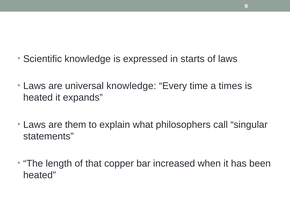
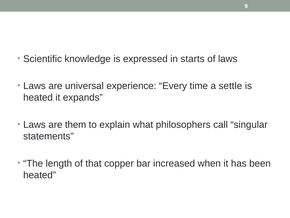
universal knowledge: knowledge -> experience
times: times -> settle
